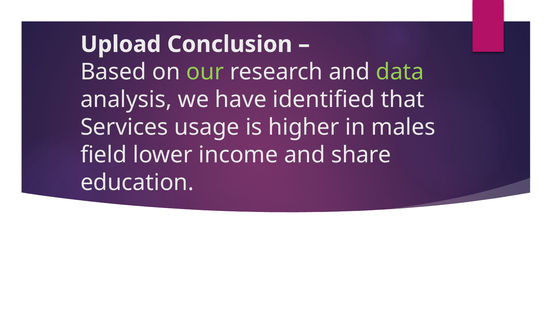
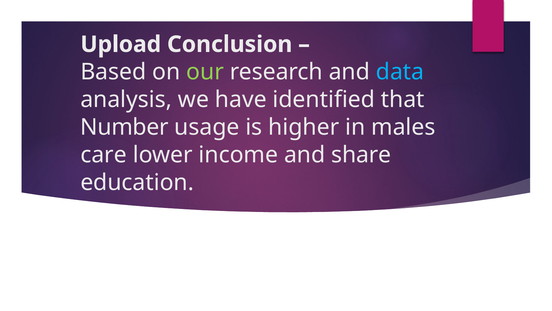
data colour: light green -> light blue
Services: Services -> Number
field: field -> care
